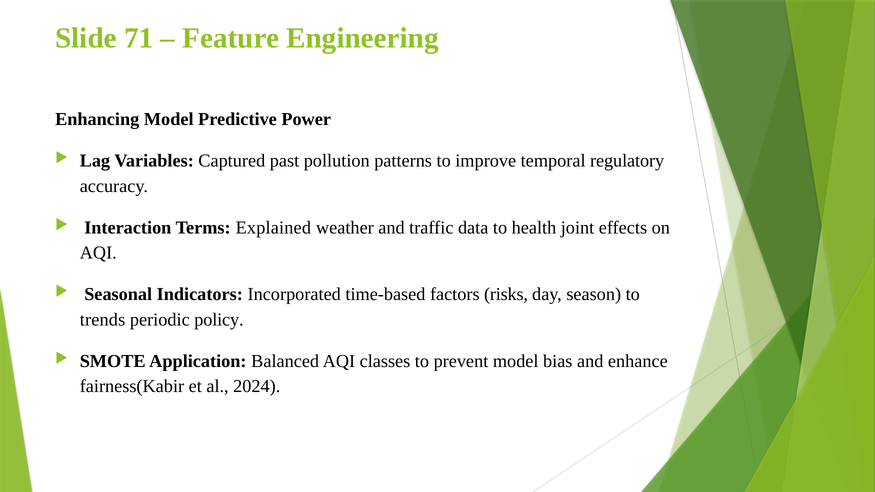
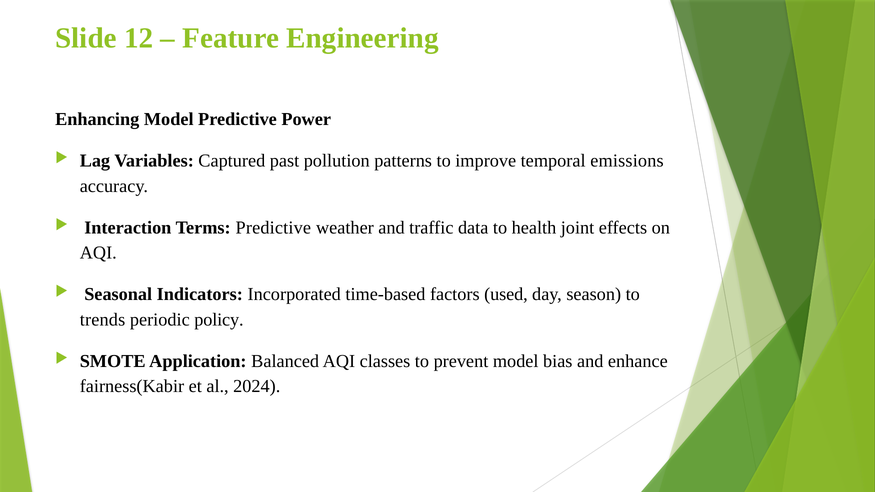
71: 71 -> 12
regulatory: regulatory -> emissions
Terms Explained: Explained -> Predictive
risks: risks -> used
